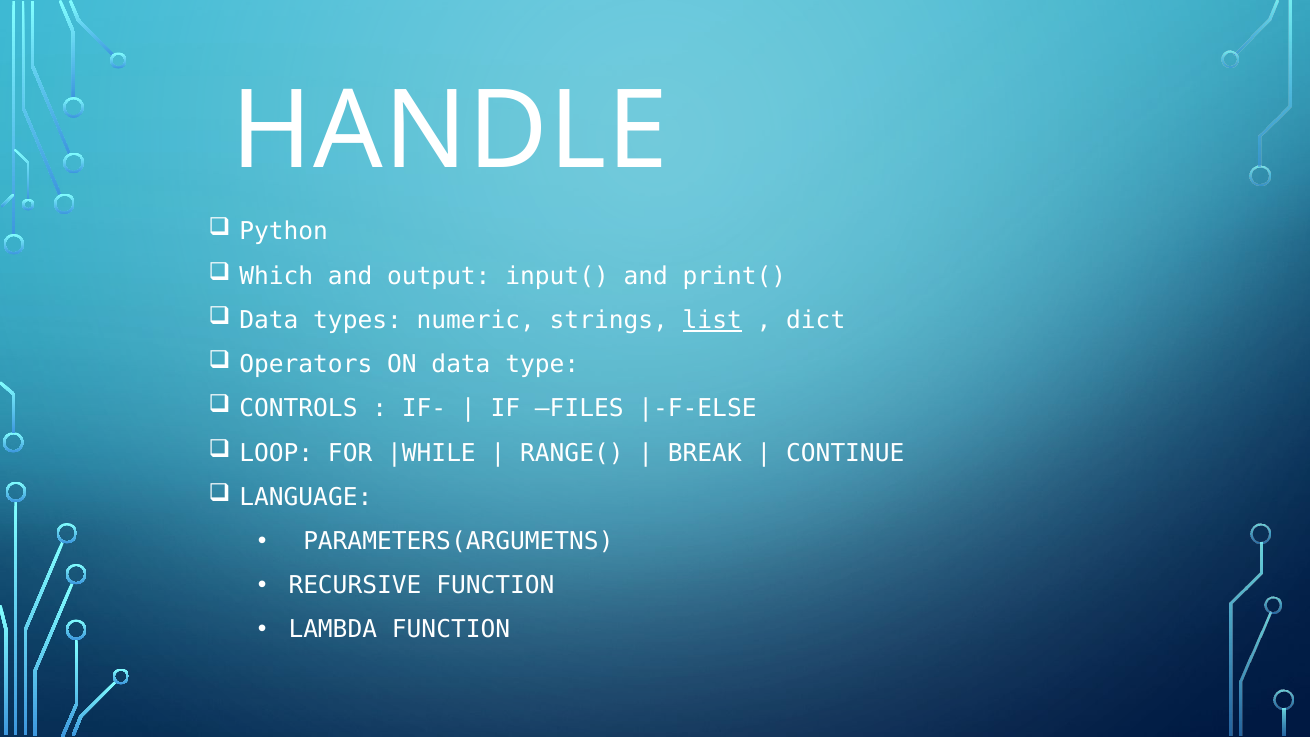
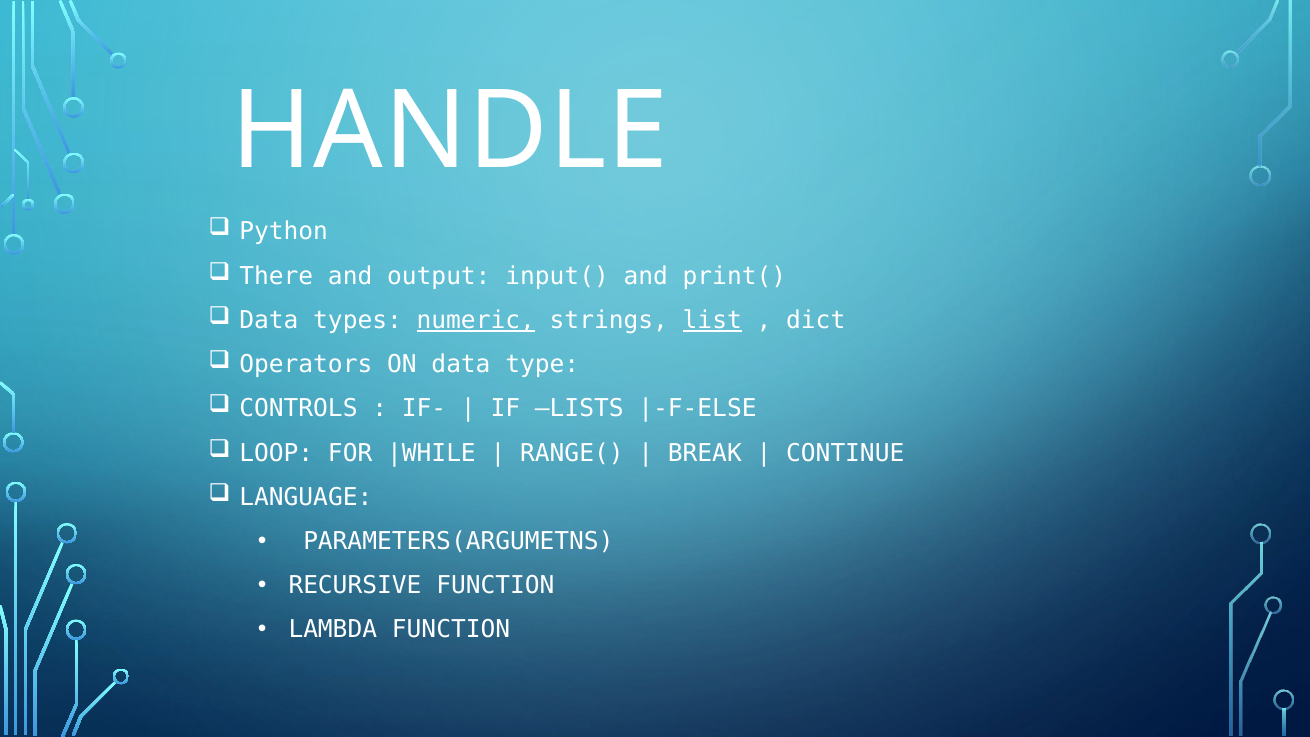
Which: Which -> There
numeric underline: none -> present
FILES: FILES -> LISTS
